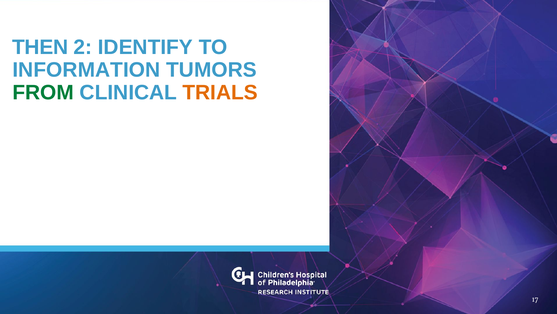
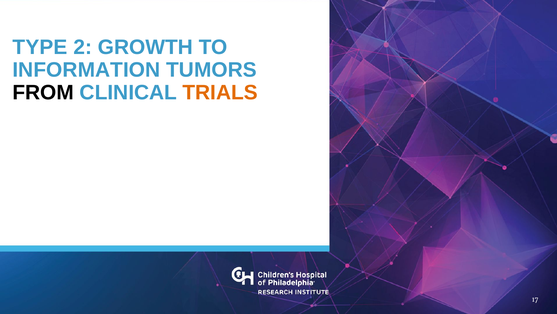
THEN: THEN -> TYPE
IDENTIFY: IDENTIFY -> GROWTH
FROM colour: green -> black
